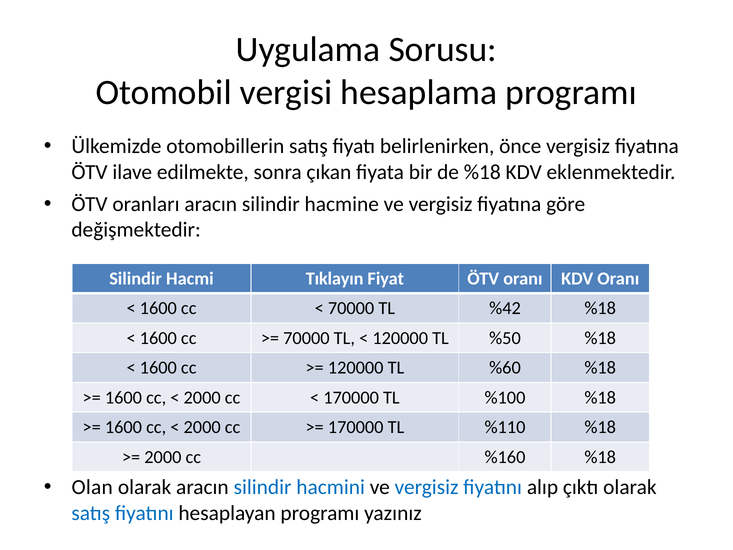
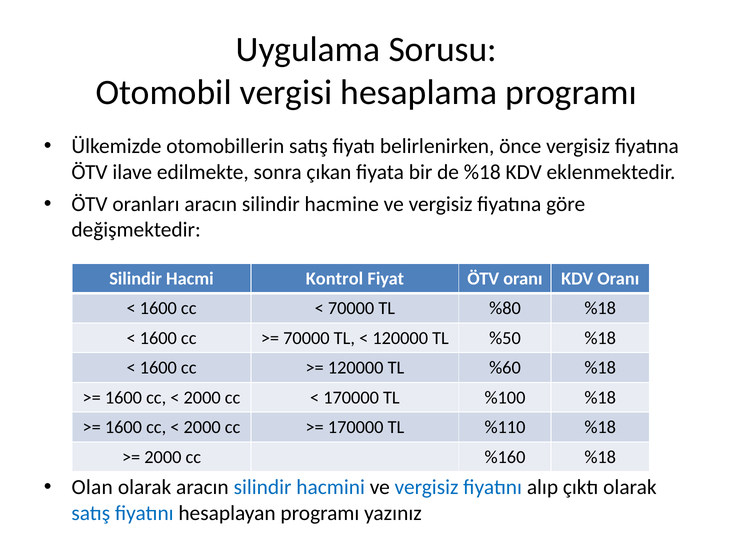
Tıklayın: Tıklayın -> Kontrol
%42: %42 -> %80
